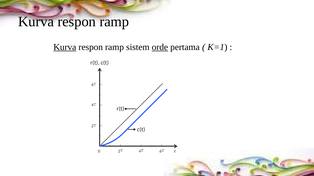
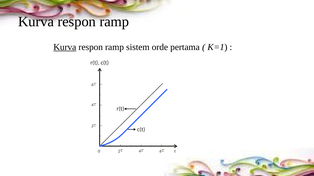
orde underline: present -> none
